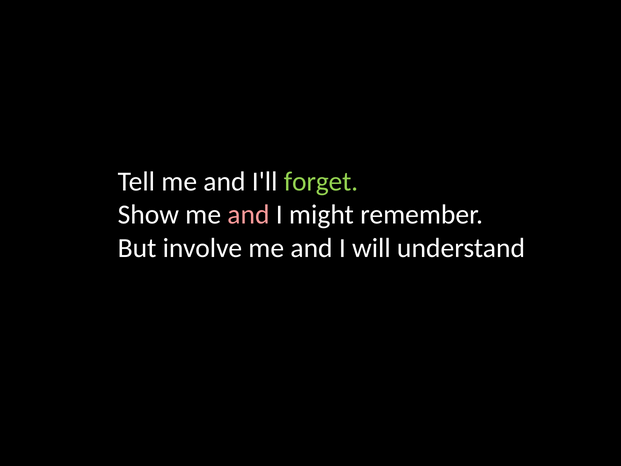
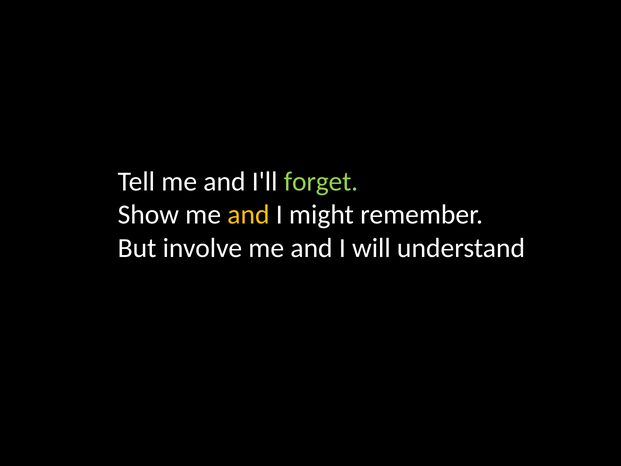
and at (248, 215) colour: pink -> yellow
